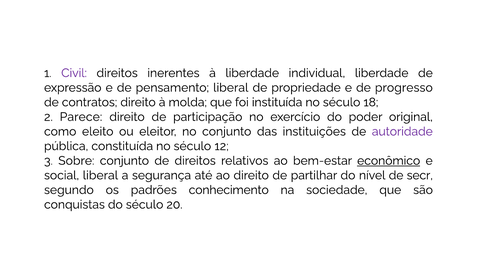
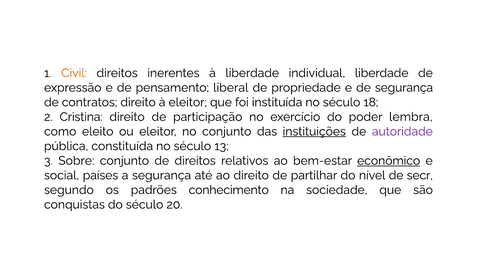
Civil colour: purple -> orange
de progresso: progresso -> segurança
à molda: molda -> eleitor
Parece: Parece -> Cristina
original: original -> lembra
instituições underline: none -> present
12: 12 -> 13
social liberal: liberal -> países
